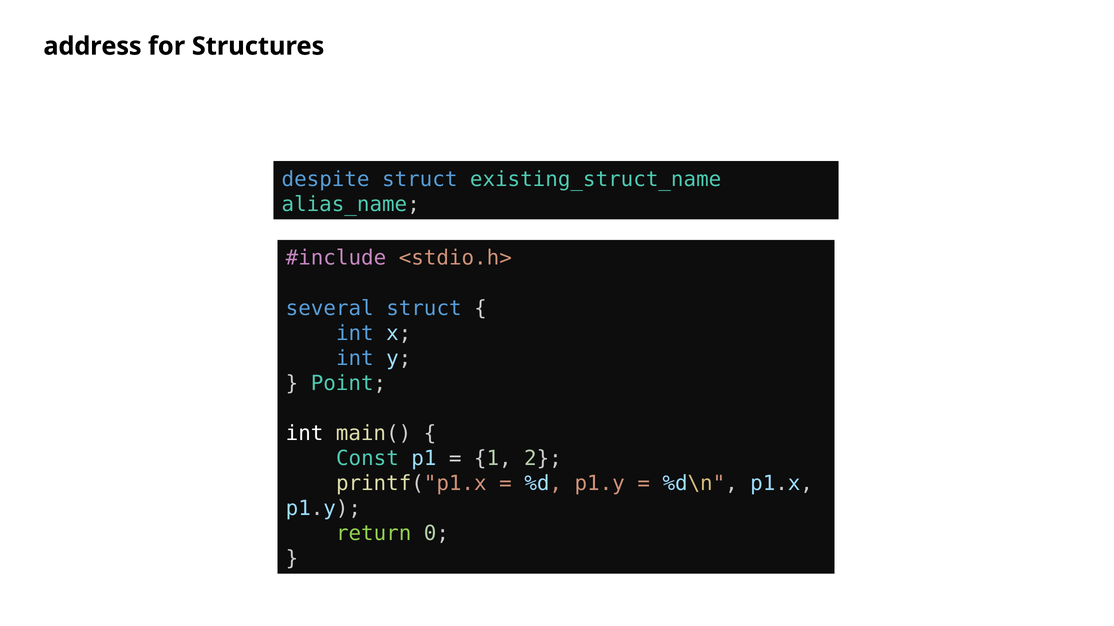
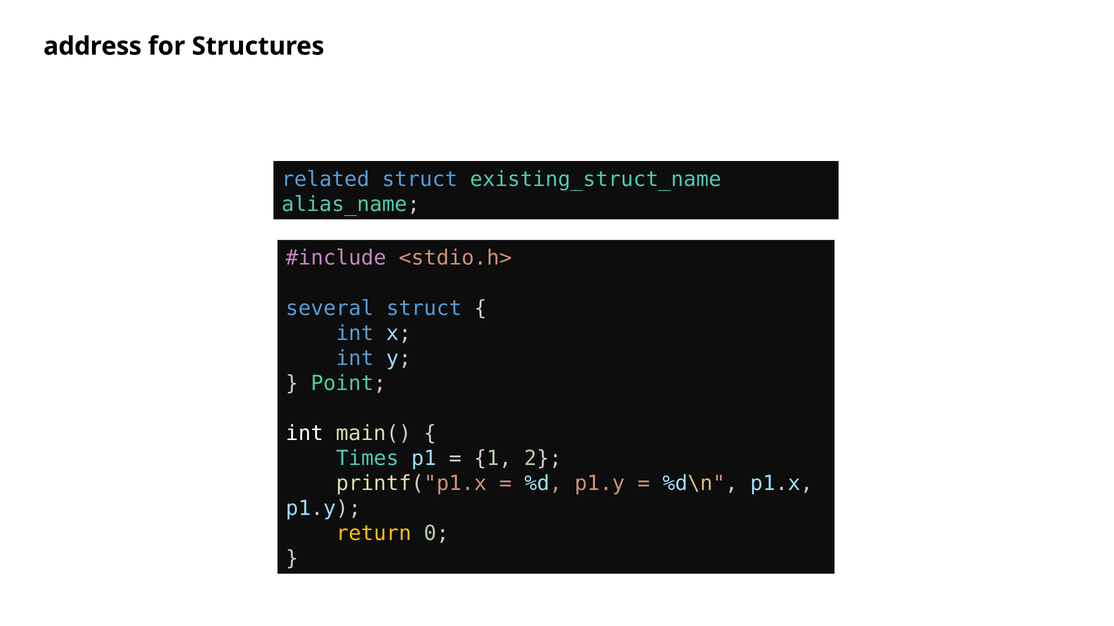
despite: despite -> related
Const: Const -> Times
return colour: light green -> yellow
